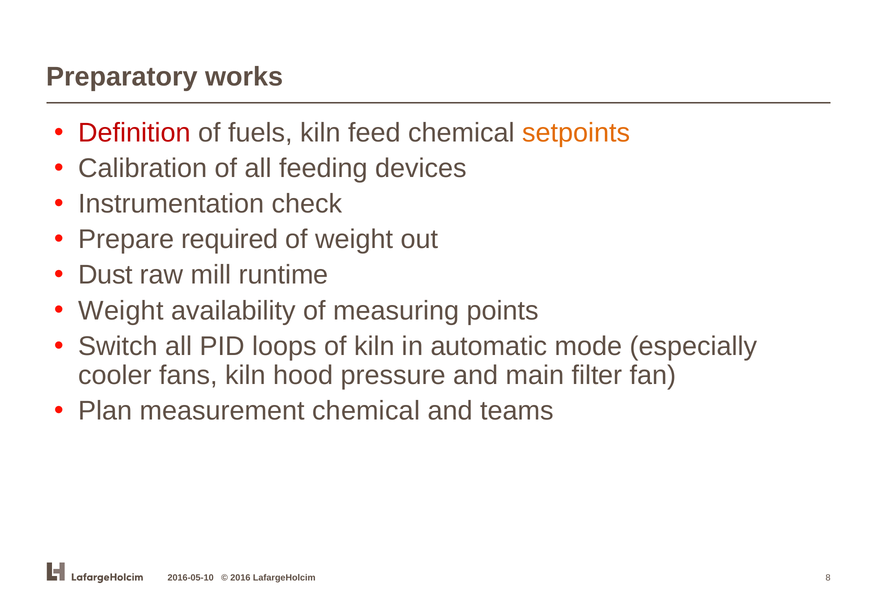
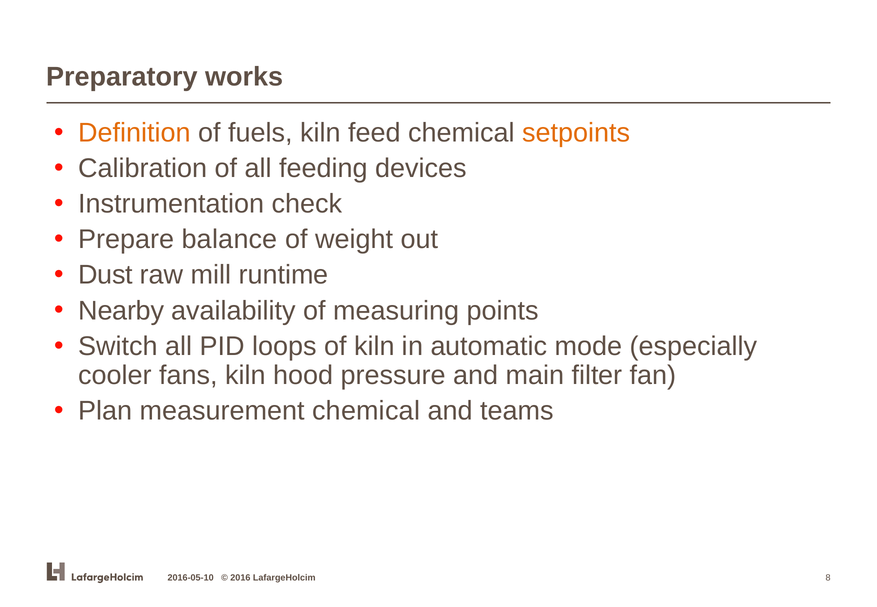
Definition colour: red -> orange
required: required -> balance
Weight at (121, 311): Weight -> Nearby
